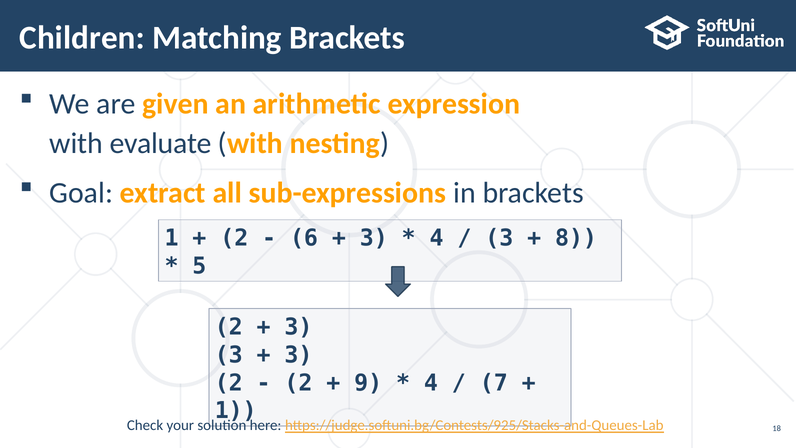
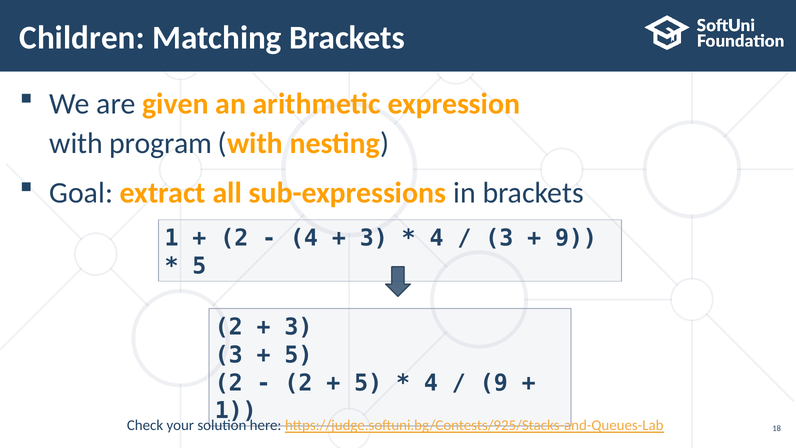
evaluate: evaluate -> program
6 at (304, 238): 6 -> 4
8 at (576, 238): 8 -> 9
3 at (298, 355): 3 -> 5
9 at (368, 383): 9 -> 5
7 at (494, 383): 7 -> 9
